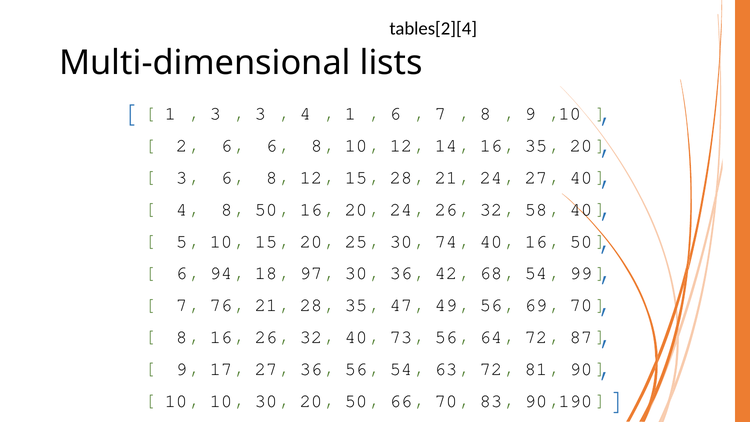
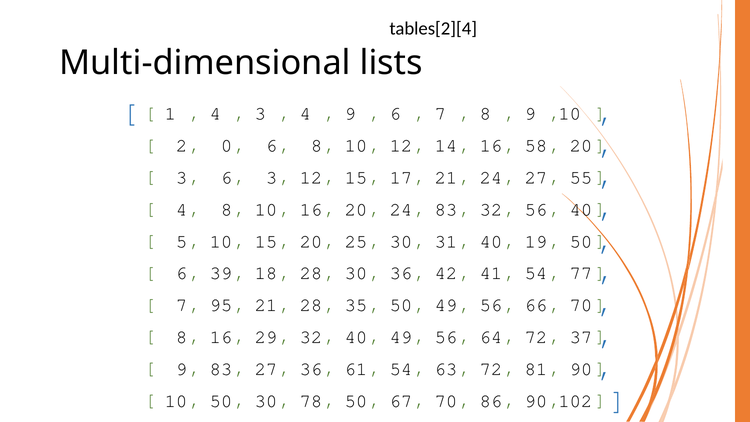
1 3: 3 -> 4
4 1: 1 -> 9
2 6: 6 -> 0
16 35: 35 -> 58
3 6 8: 8 -> 3
15 28: 28 -> 17
27 40: 40 -> 55
4 8 50: 50 -> 10
24 26: 26 -> 83
32 58: 58 -> 56
74: 74 -> 31
40 16: 16 -> 19
94: 94 -> 39
18 97: 97 -> 28
68: 68 -> 41
99: 99 -> 77
76: 76 -> 95
35 47: 47 -> 50
69: 69 -> 66
16 26: 26 -> 29
40 73: 73 -> 49
87: 87 -> 37
9 17: 17 -> 83
36 56: 56 -> 61
10 10: 10 -> 50
30 20: 20 -> 78
66: 66 -> 67
83: 83 -> 86
190: 190 -> 102
